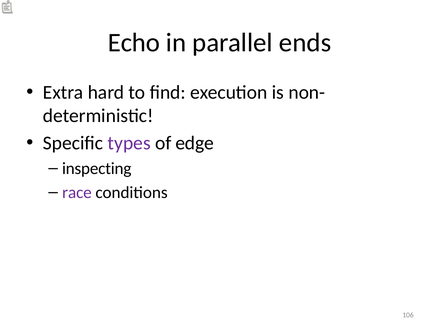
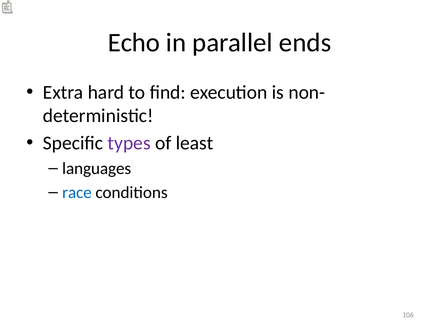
edge: edge -> least
inspecting: inspecting -> languages
race colour: purple -> blue
